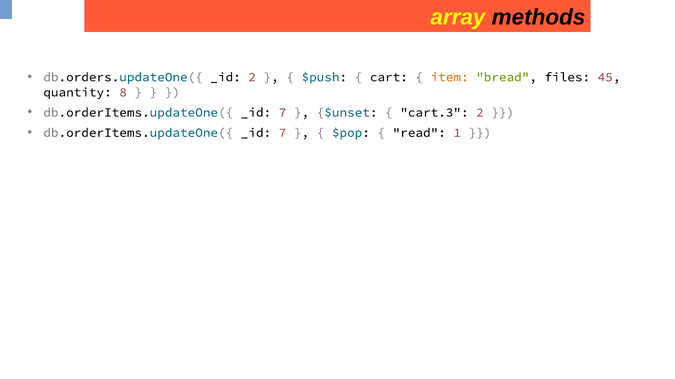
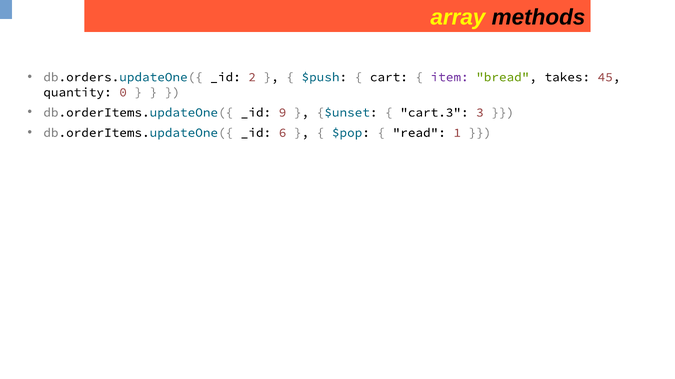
item colour: orange -> purple
files: files -> takes
8: 8 -> 0
7 at (283, 113): 7 -> 9
cart.3 2: 2 -> 3
7 at (283, 133): 7 -> 6
